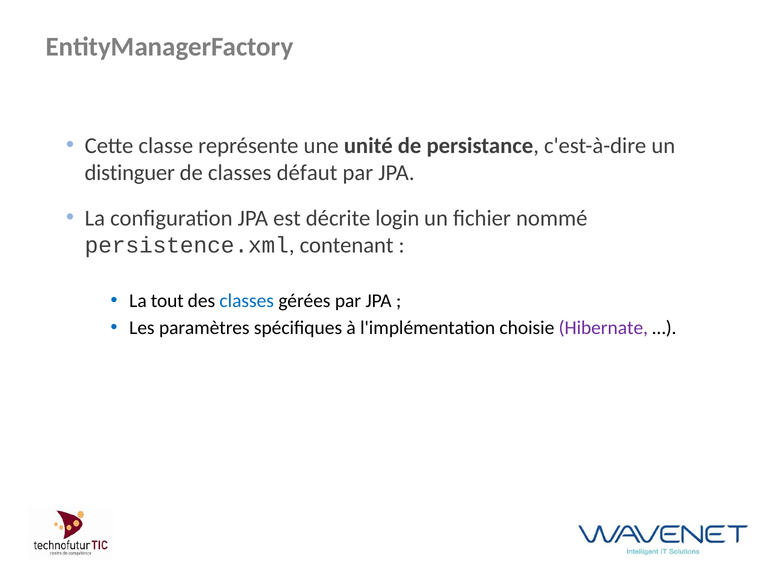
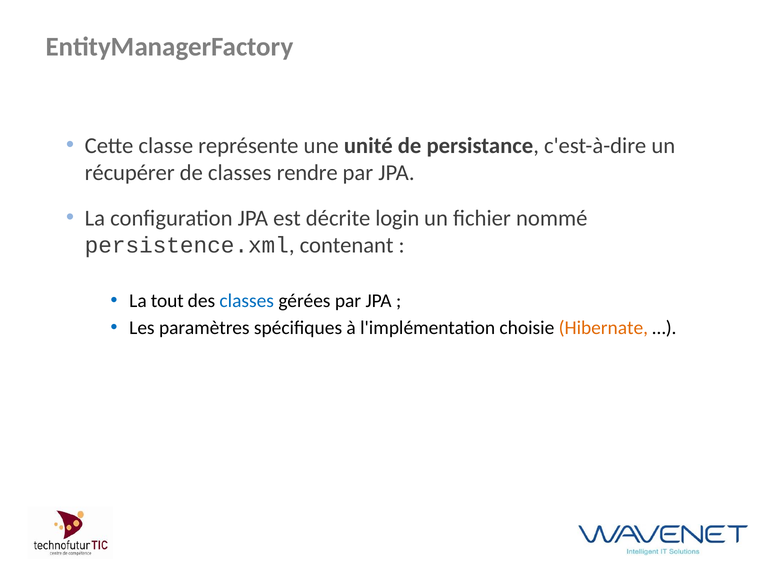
distinguer: distinguer -> récupérer
défaut: défaut -> rendre
Hibernate colour: purple -> orange
